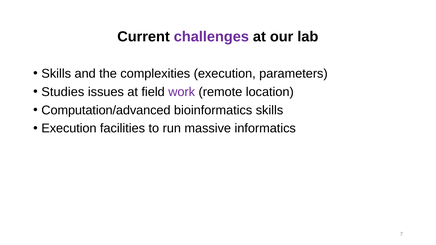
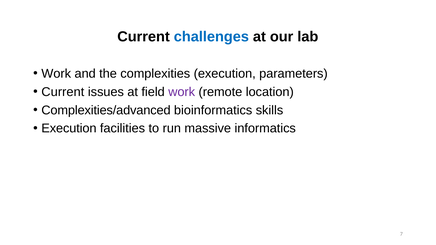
challenges colour: purple -> blue
Skills at (56, 74): Skills -> Work
Studies at (63, 92): Studies -> Current
Computation/advanced: Computation/advanced -> Complexities/advanced
